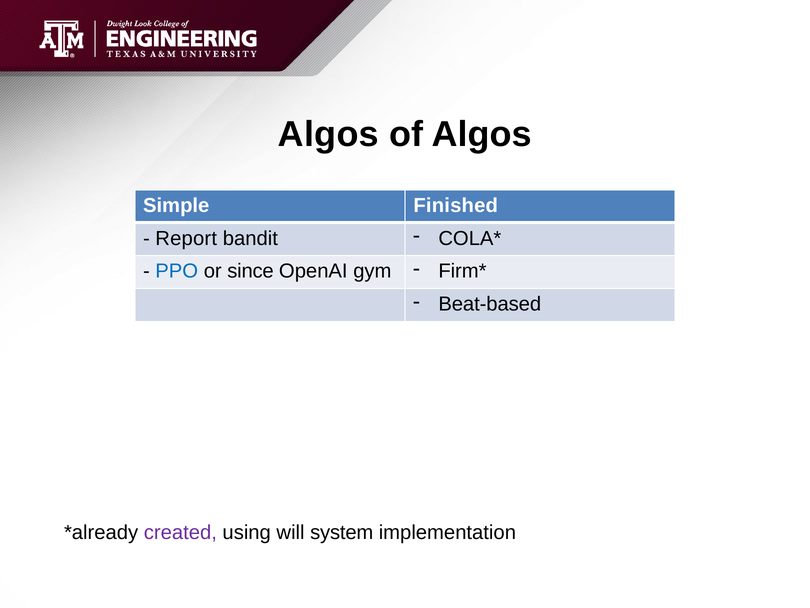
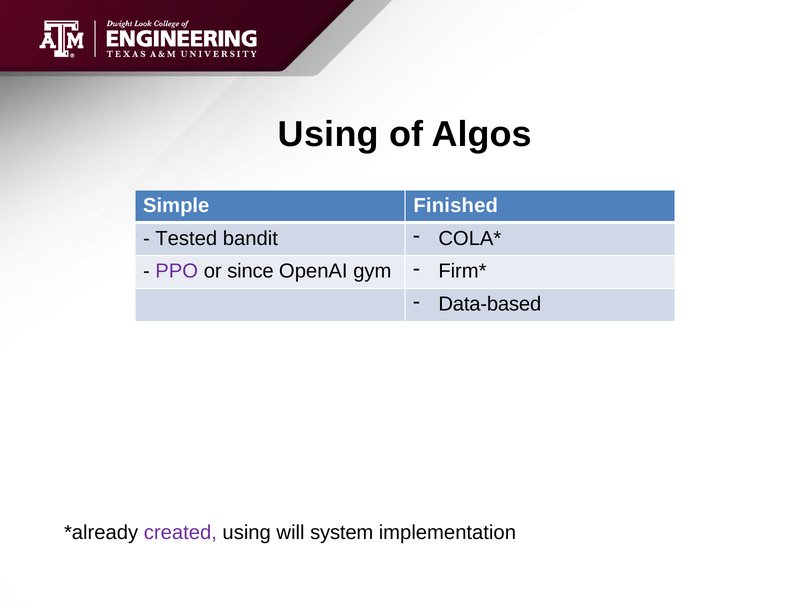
Algos at (328, 134): Algos -> Using
Report: Report -> Tested
PPO colour: blue -> purple
Beat-based: Beat-based -> Data-based
